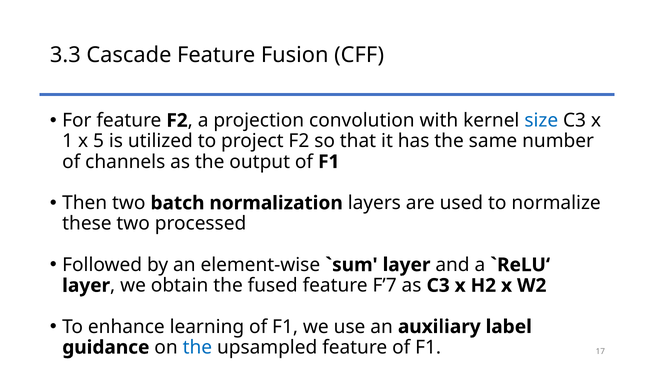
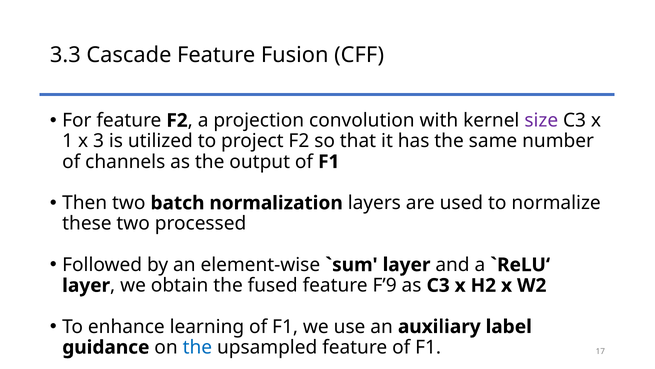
size colour: blue -> purple
5: 5 -> 3
F’7: F’7 -> F’9
